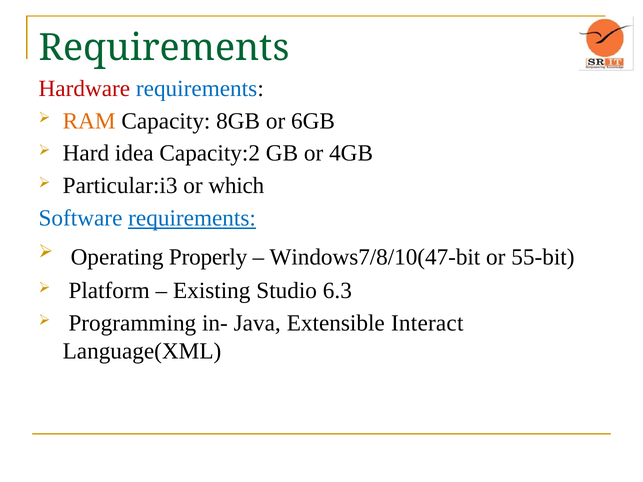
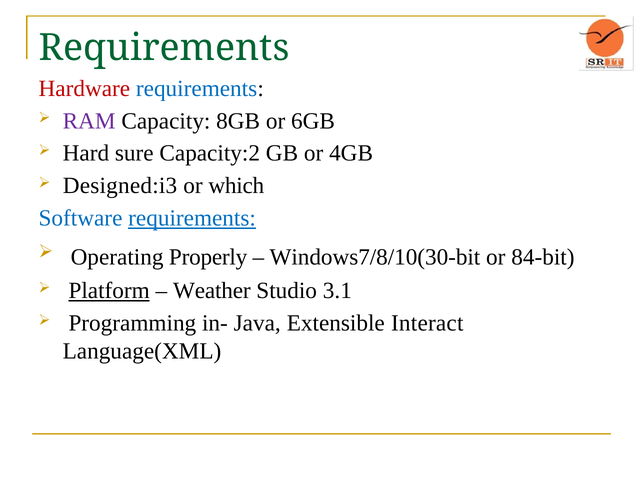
RAM colour: orange -> purple
idea: idea -> sure
Particular:i3: Particular:i3 -> Designed:i3
Windows7/8/10(47-bit: Windows7/8/10(47-bit -> Windows7/8/10(30-bit
55-bit: 55-bit -> 84-bit
Platform underline: none -> present
Existing: Existing -> Weather
6.3: 6.3 -> 3.1
